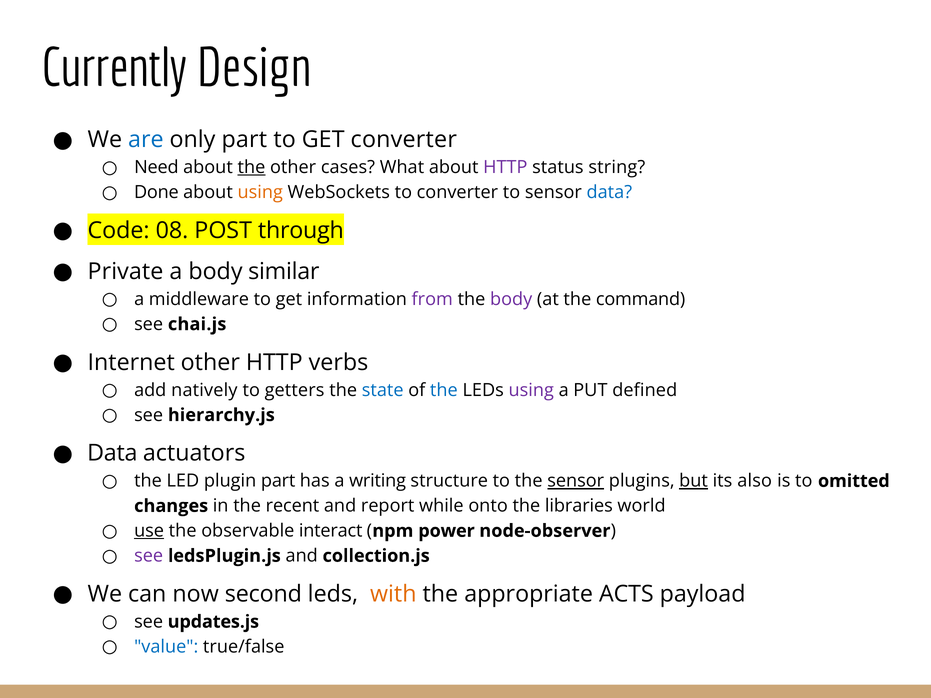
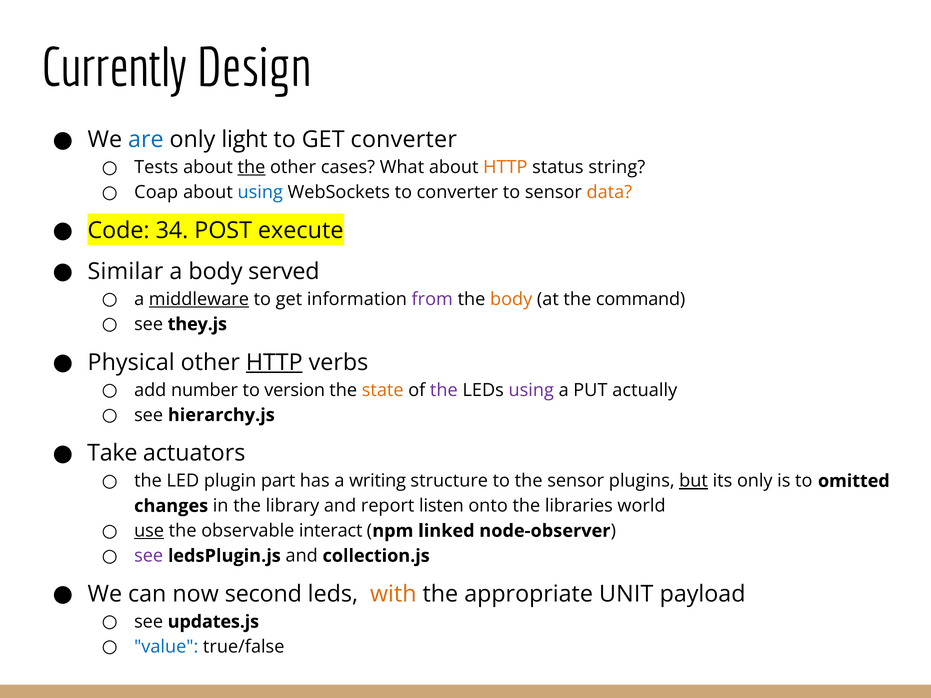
only part: part -> light
Need: Need -> Tests
HTTP at (505, 167) colour: purple -> orange
Done: Done -> Coap
using at (260, 192) colour: orange -> blue
data at (609, 192) colour: blue -> orange
08: 08 -> 34
through: through -> execute
Private: Private -> Similar
similar: similar -> served
middleware underline: none -> present
body at (511, 299) colour: purple -> orange
chai.js: chai.js -> they.js
Internet: Internet -> Physical
HTTP at (274, 363) underline: none -> present
natively: natively -> number
getters: getters -> version
state colour: blue -> orange
the at (444, 390) colour: blue -> purple
defined: defined -> actually
Data at (112, 453): Data -> Take
sensor at (576, 481) underline: present -> none
its also: also -> only
recent: recent -> library
while: while -> listen
power: power -> linked
ACTS: ACTS -> UNIT
